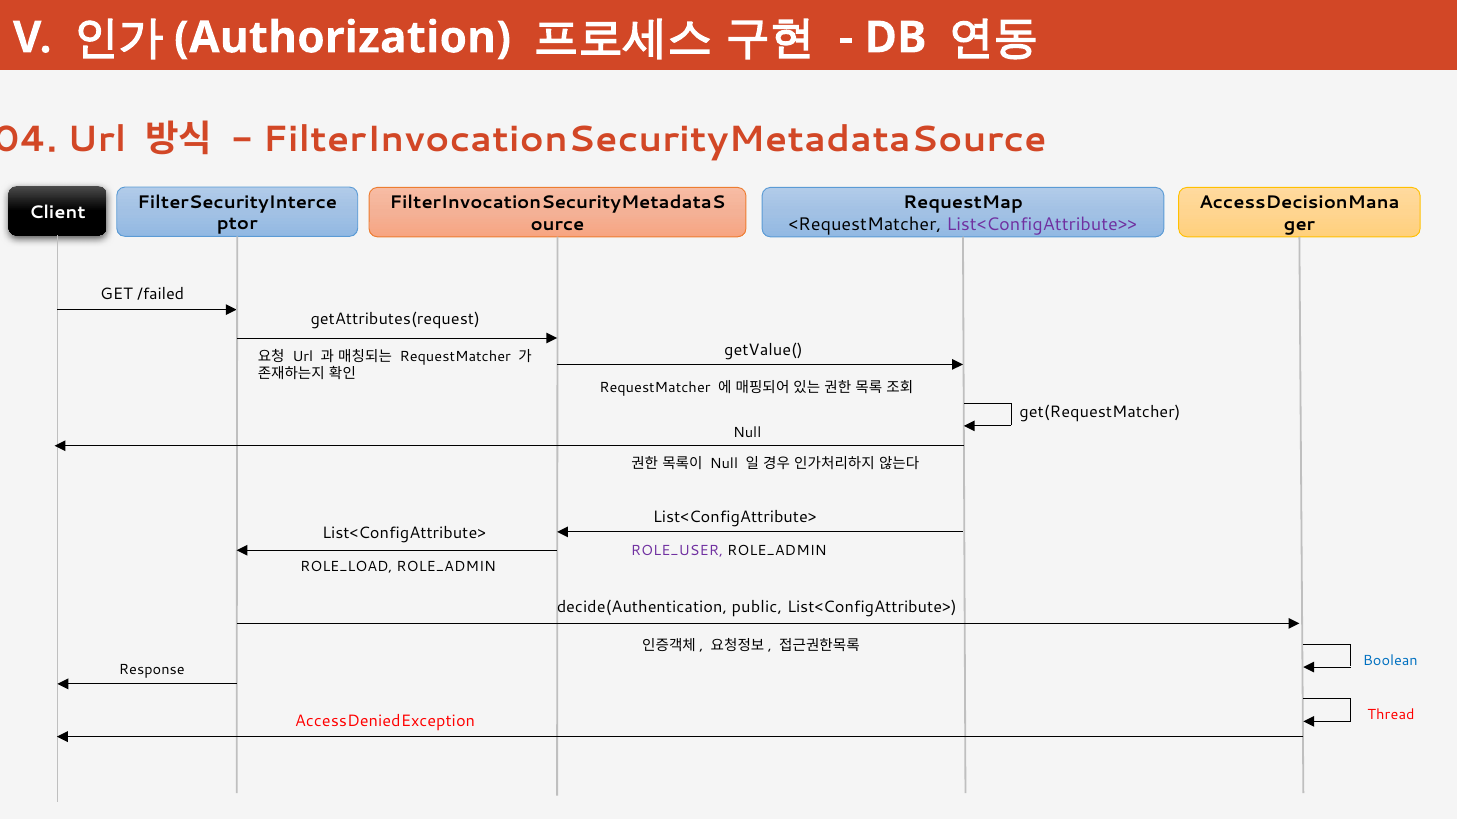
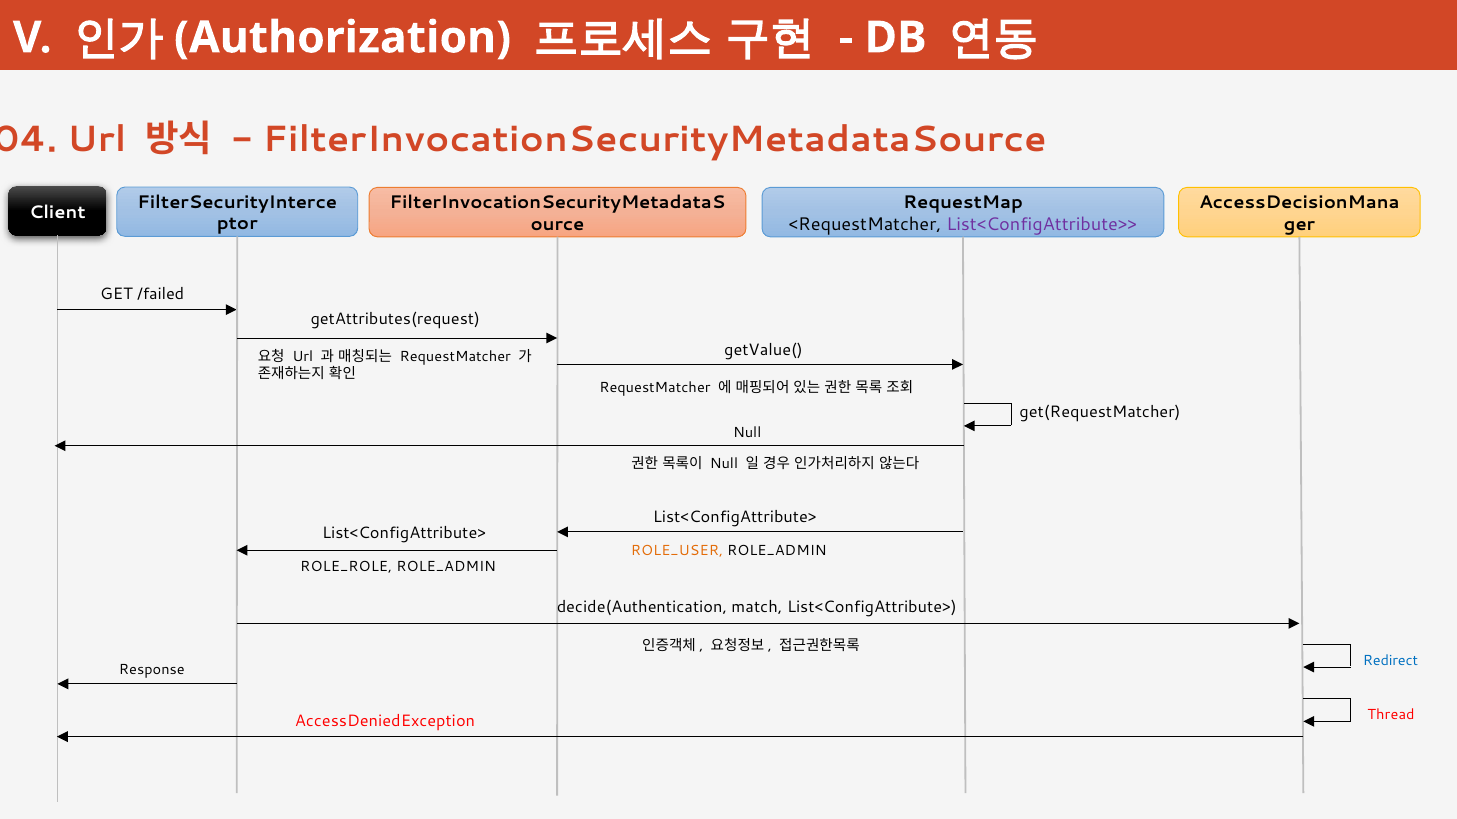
ROLE_USER colour: purple -> orange
ROLE_LOAD: ROLE_LOAD -> ROLE_ROLE
public: public -> match
Boolean: Boolean -> Redirect
